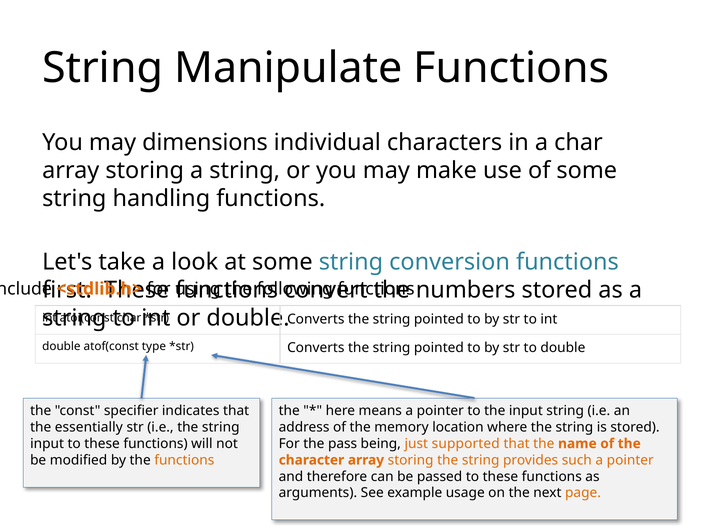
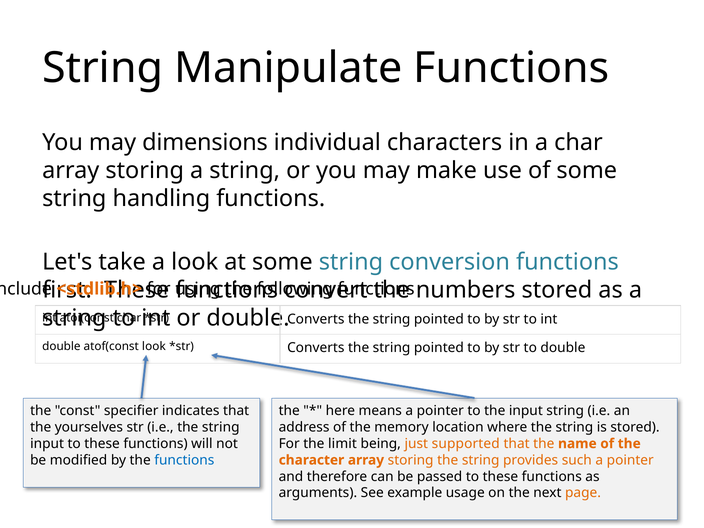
atof(const type: type -> look
essentially: essentially -> yourselves
pass: pass -> limit
functions at (184, 460) colour: orange -> blue
